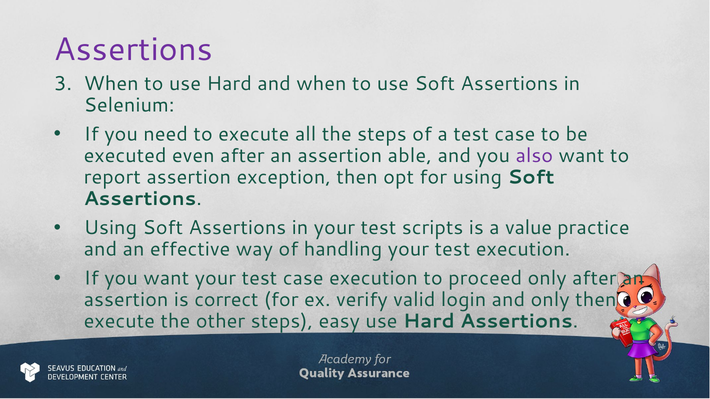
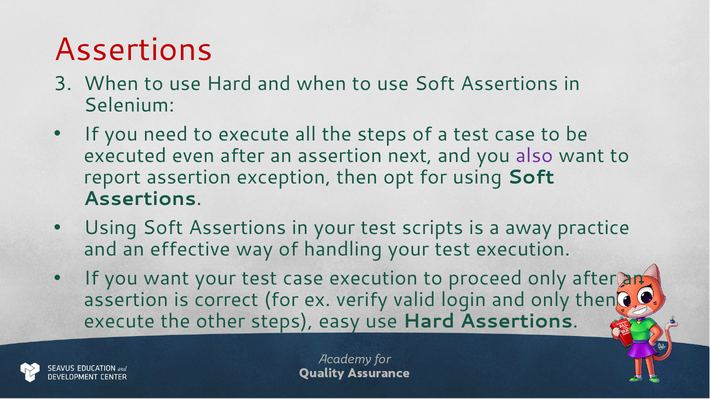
Assertions at (133, 50) colour: purple -> red
able: able -> next
value: value -> away
